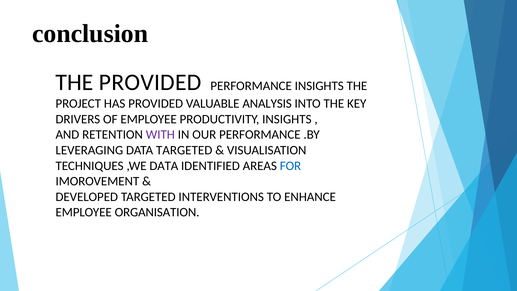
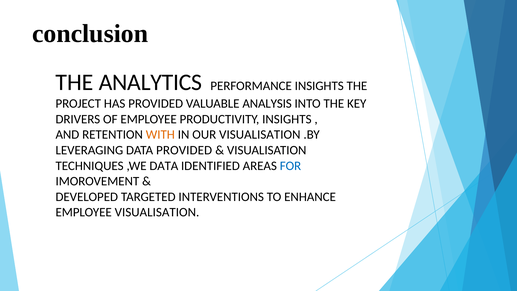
THE PROVIDED: PROVIDED -> ANALYTICS
WITH colour: purple -> orange
OUR PERFORMANCE: PERFORMANCE -> VISUALISATION
DATA TARGETED: TARGETED -> PROVIDED
EMPLOYEE ORGANISATION: ORGANISATION -> VISUALISATION
